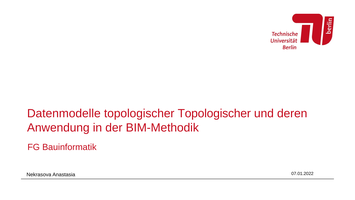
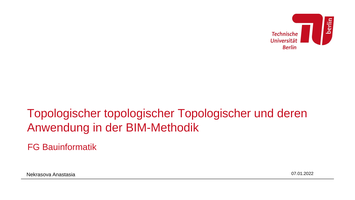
Datenmodelle at (64, 113): Datenmodelle -> Topologischer
